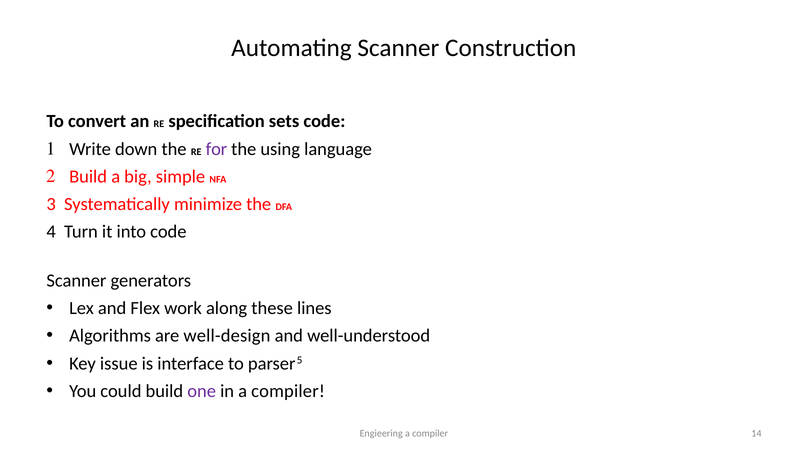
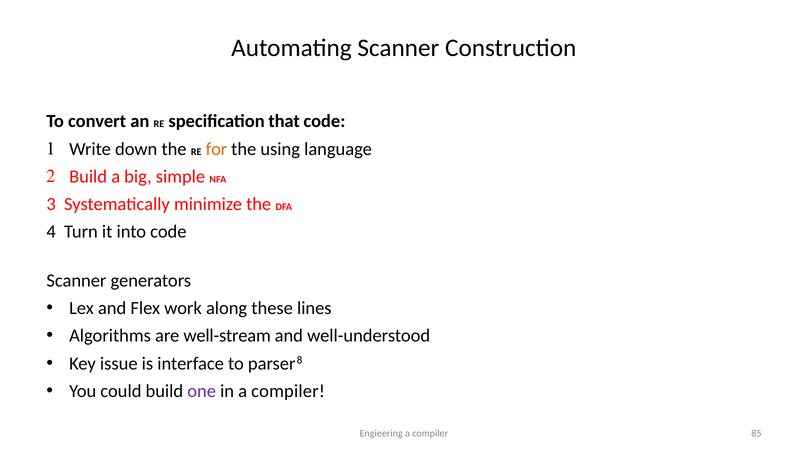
sets: sets -> that
for colour: purple -> orange
well-design: well-design -> well-stream
5: 5 -> 8
14: 14 -> 85
